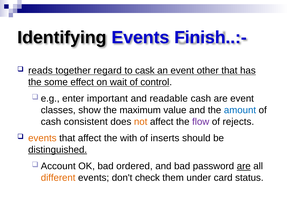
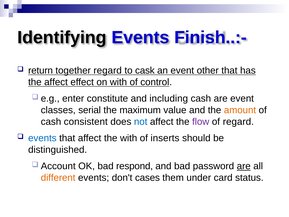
reads: reads -> return
the some: some -> affect
on wait: wait -> with
important: important -> constitute
readable: readable -> including
show: show -> serial
amount colour: blue -> orange
not colour: orange -> blue
of rejects: rejects -> regard
events at (42, 138) colour: orange -> blue
distinguished underline: present -> none
ordered: ordered -> respond
check: check -> cases
